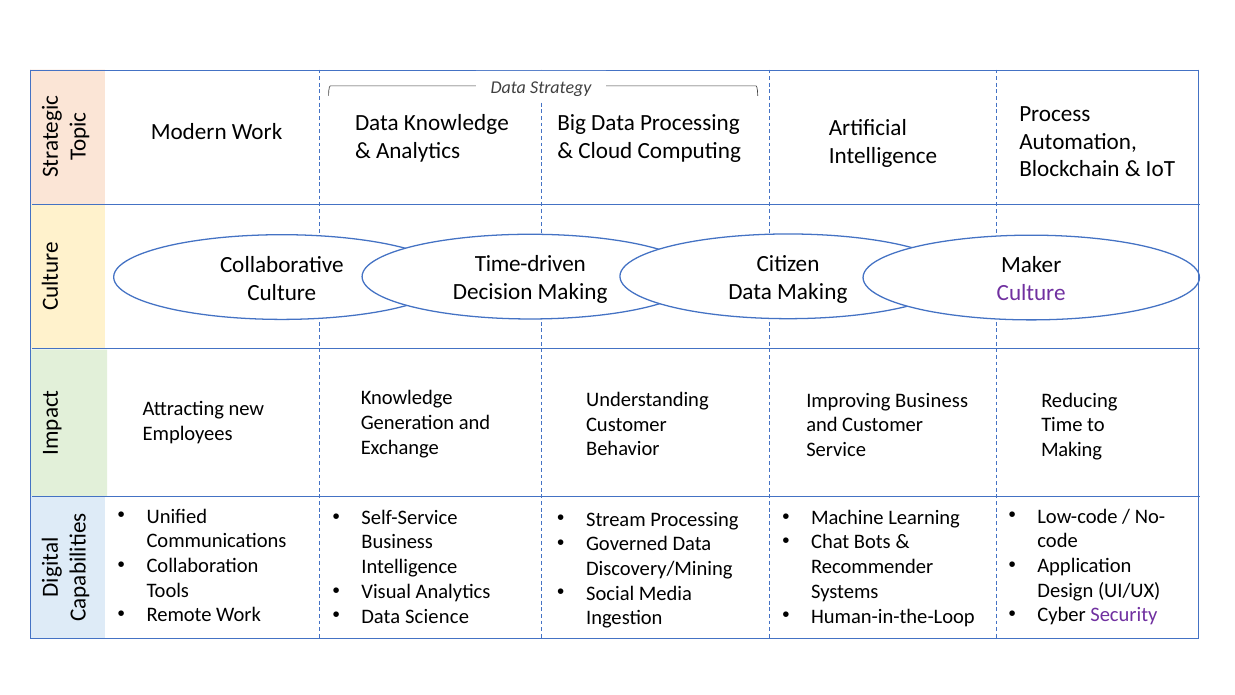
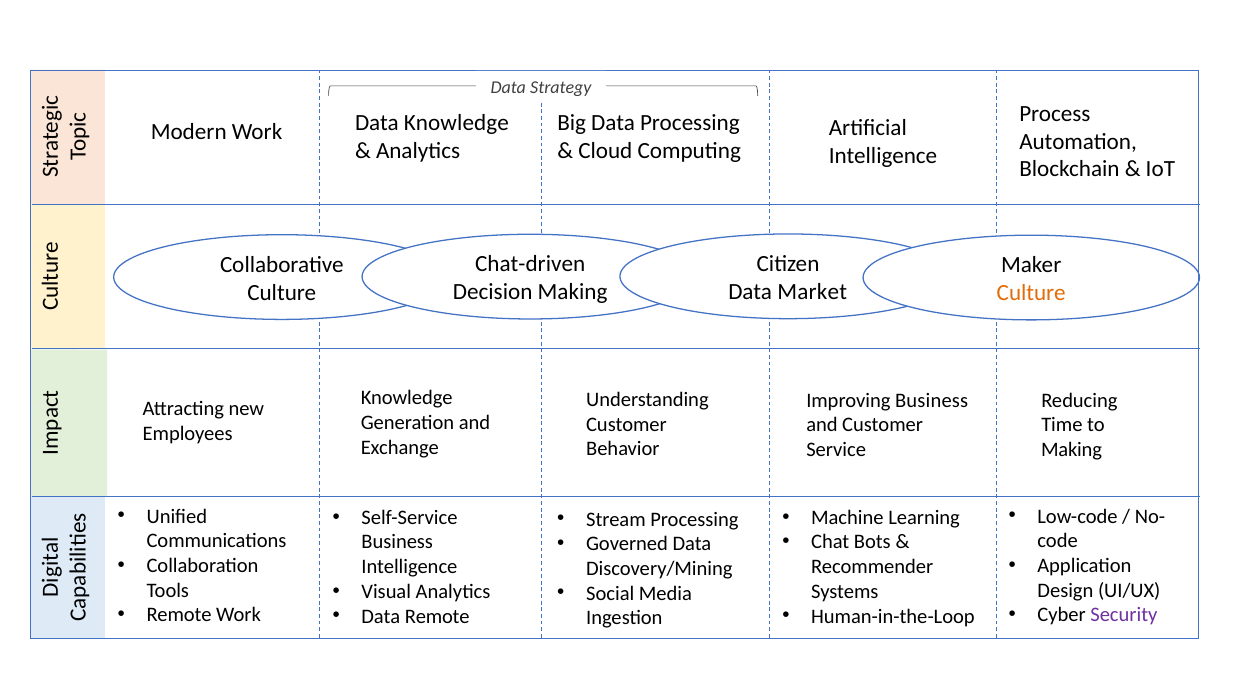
Time-driven: Time-driven -> Chat-driven
Data Making: Making -> Market
Culture at (1031, 293) colour: purple -> orange
Data Science: Science -> Remote
